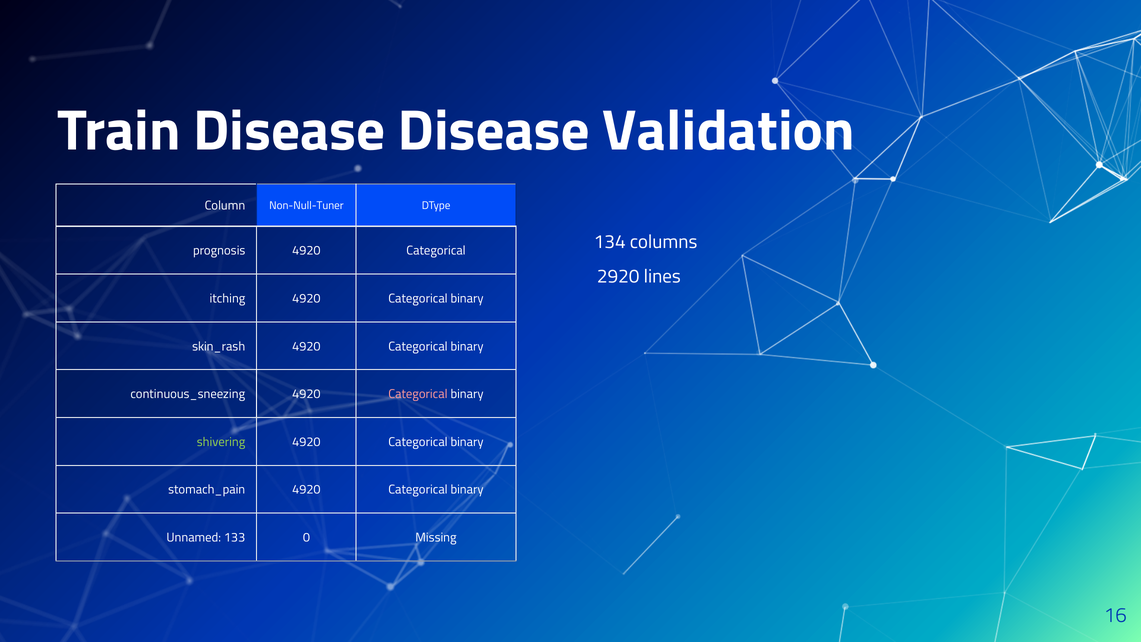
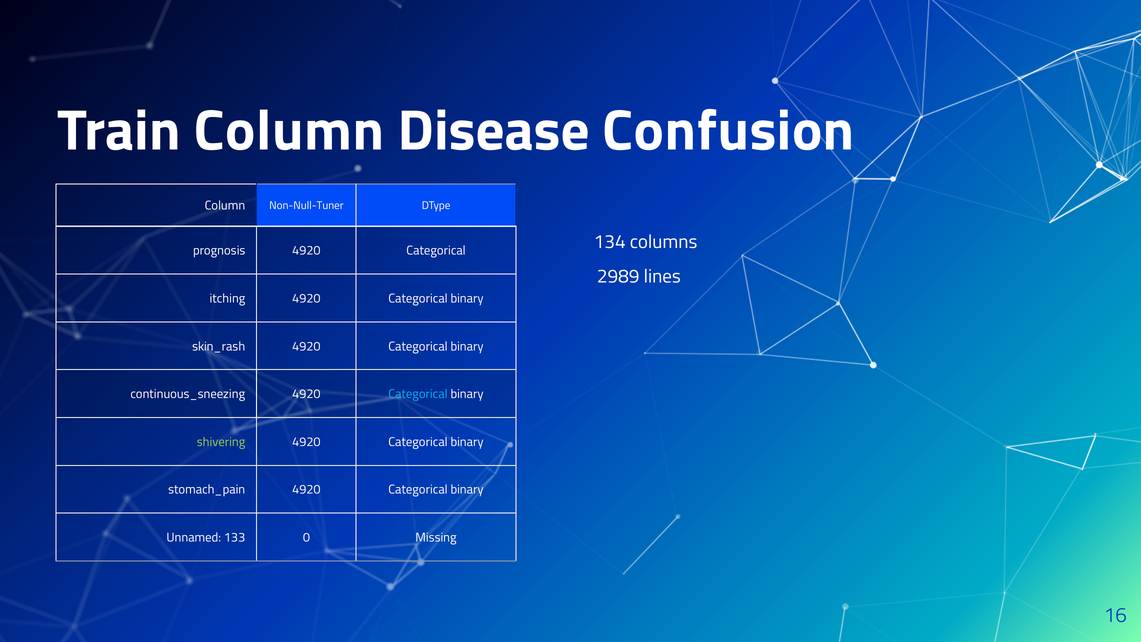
Train Disease: Disease -> Column
Validation: Validation -> Confusion
2920: 2920 -> 2989
Categorical at (418, 394) colour: pink -> light blue
